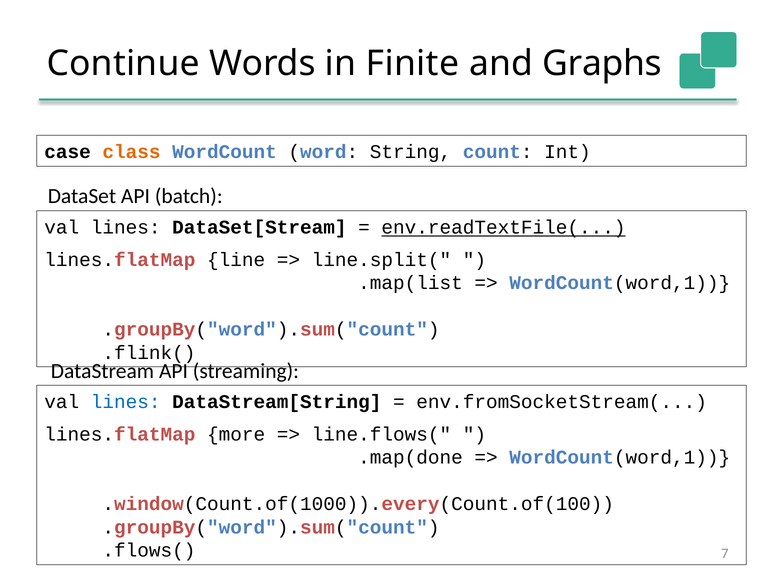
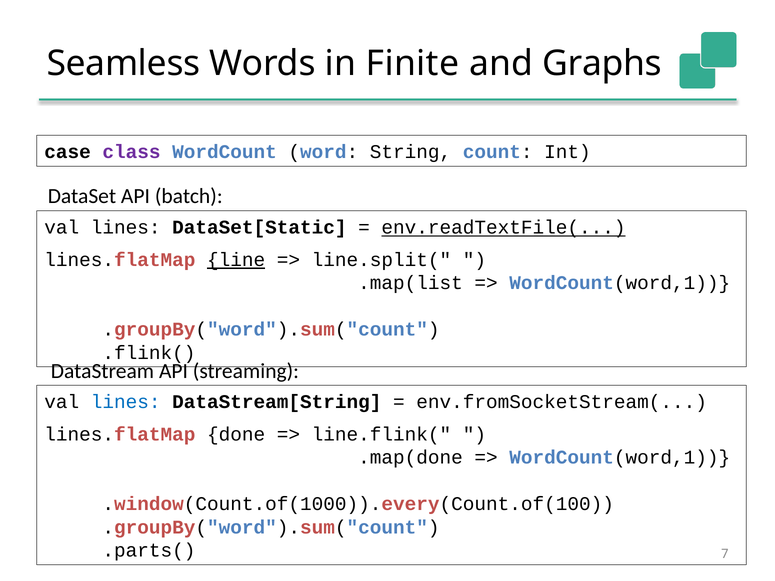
Continue: Continue -> Seamless
class colour: orange -> purple
DataSet[Stream: DataSet[Stream -> DataSet[Static
line underline: none -> present
more: more -> done
line.flows(: line.flows( -> line.flink(
.flows(: .flows( -> .parts(
